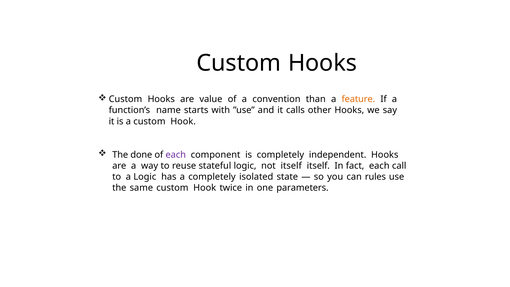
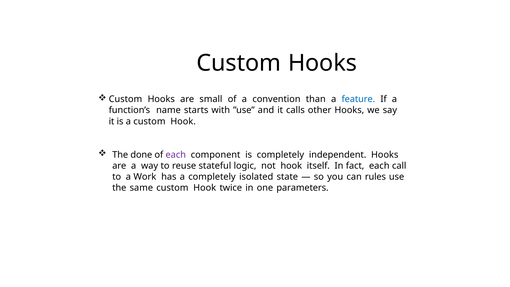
value: value -> small
feature colour: orange -> blue
not itself: itself -> hook
a Logic: Logic -> Work
